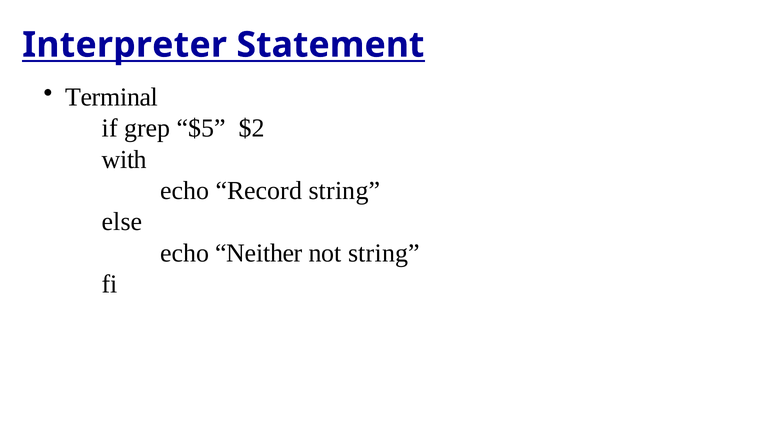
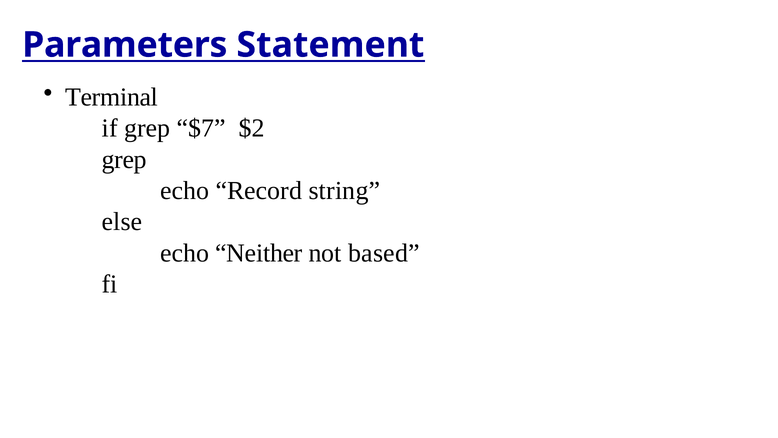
Interpreter: Interpreter -> Parameters
$5: $5 -> $7
with at (124, 159): with -> grep
not string: string -> based
